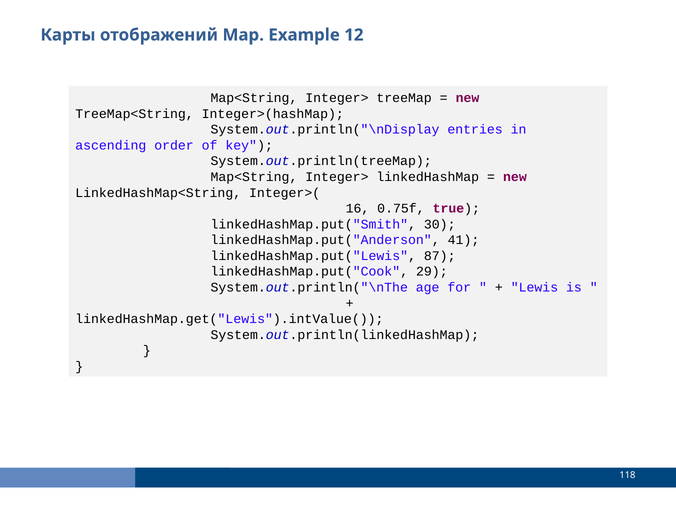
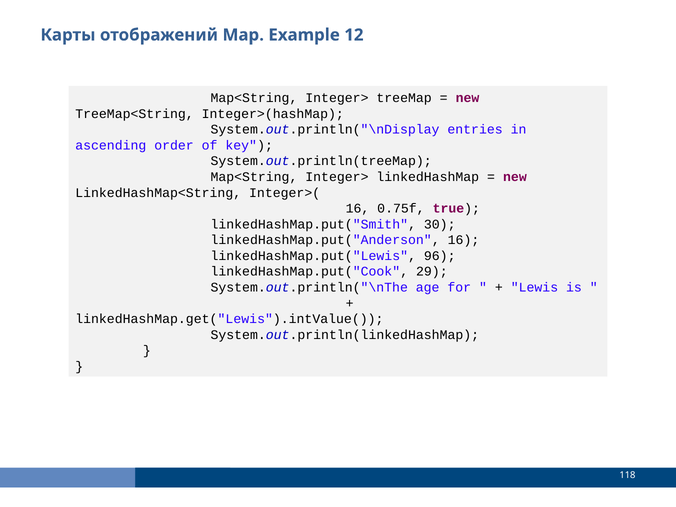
linkedHashMap.put("Anderson 41: 41 -> 16
87: 87 -> 96
